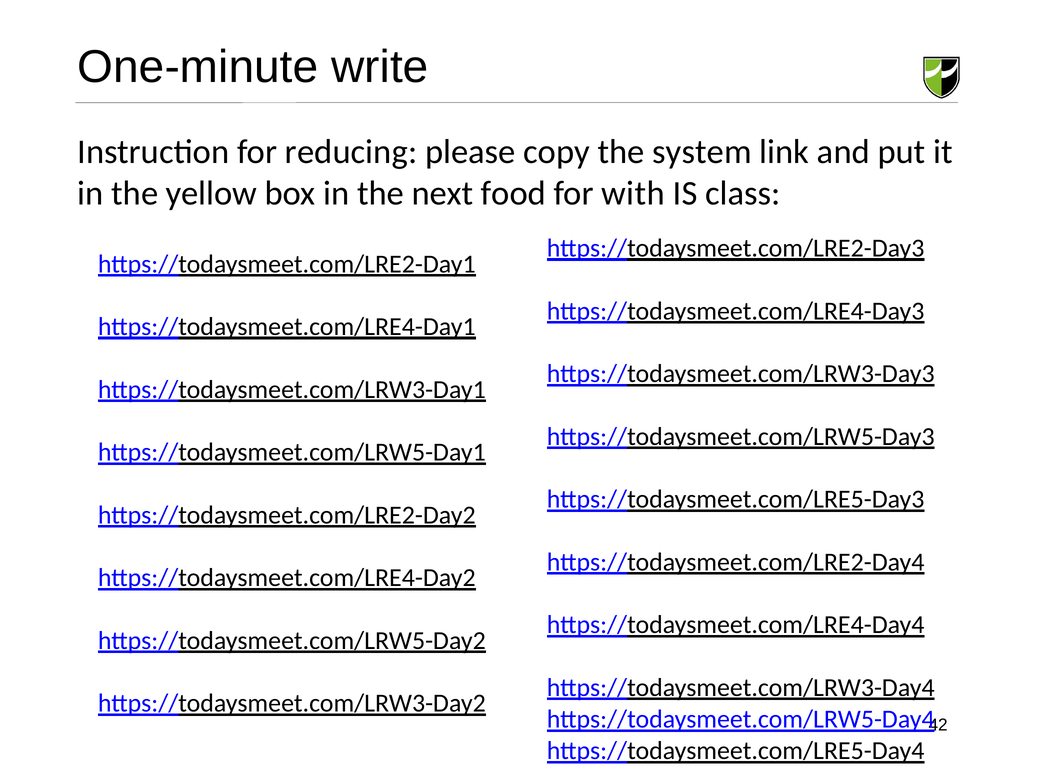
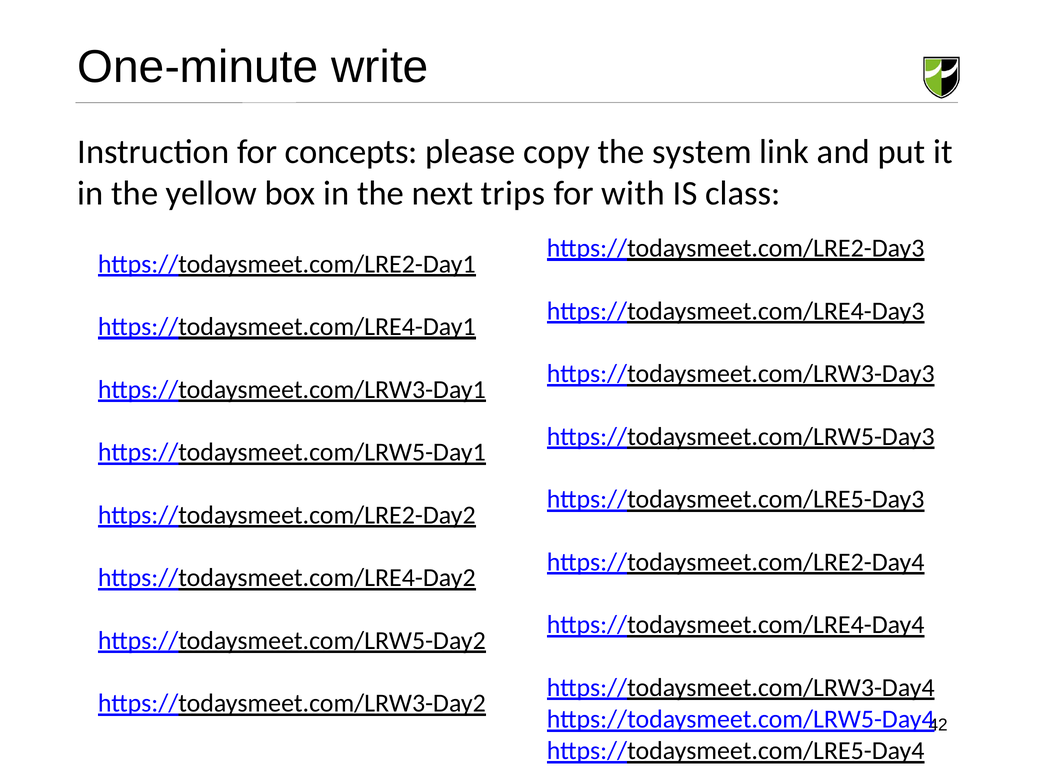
reducing: reducing -> concepts
food: food -> trips
